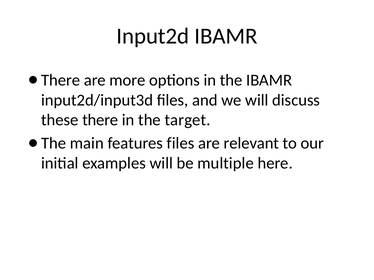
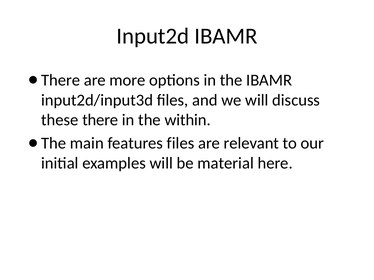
target: target -> within
multiple: multiple -> material
